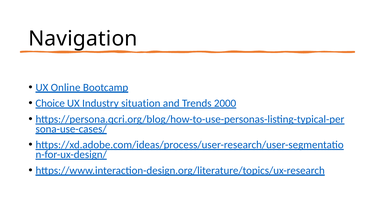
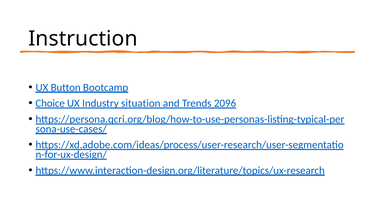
Navigation: Navigation -> Instruction
Online: Online -> Button
2000: 2000 -> 2096
